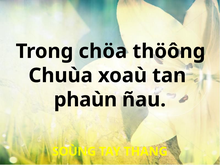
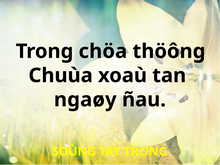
phaùn: phaùn -> ngaøy
TAY THANG: THANG -> TRONG
